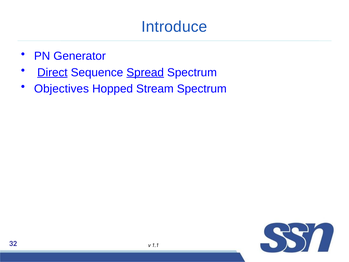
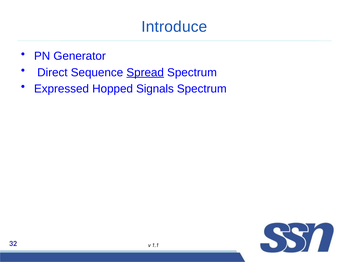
Direct underline: present -> none
Objectives: Objectives -> Expressed
Stream: Stream -> Signals
